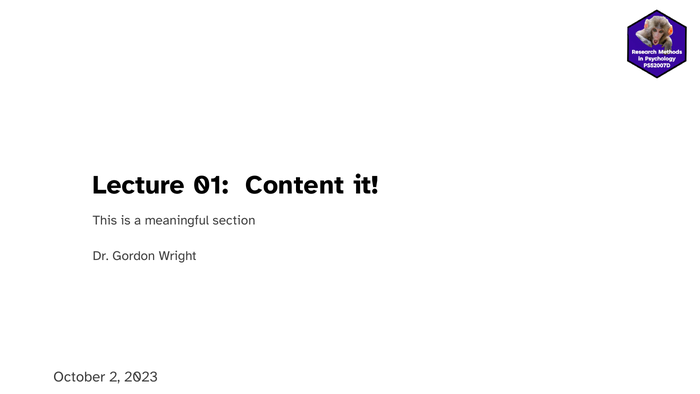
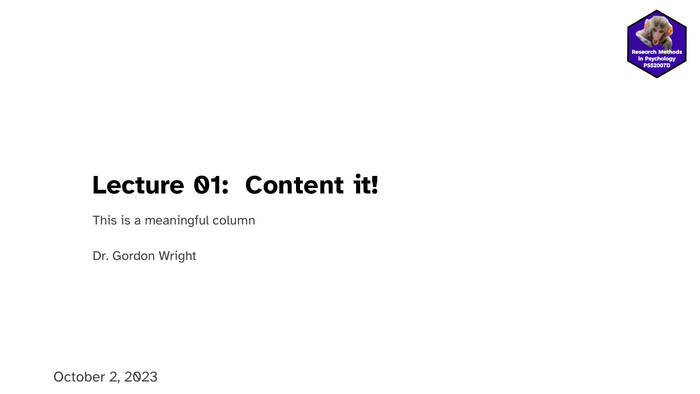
section: section -> column
